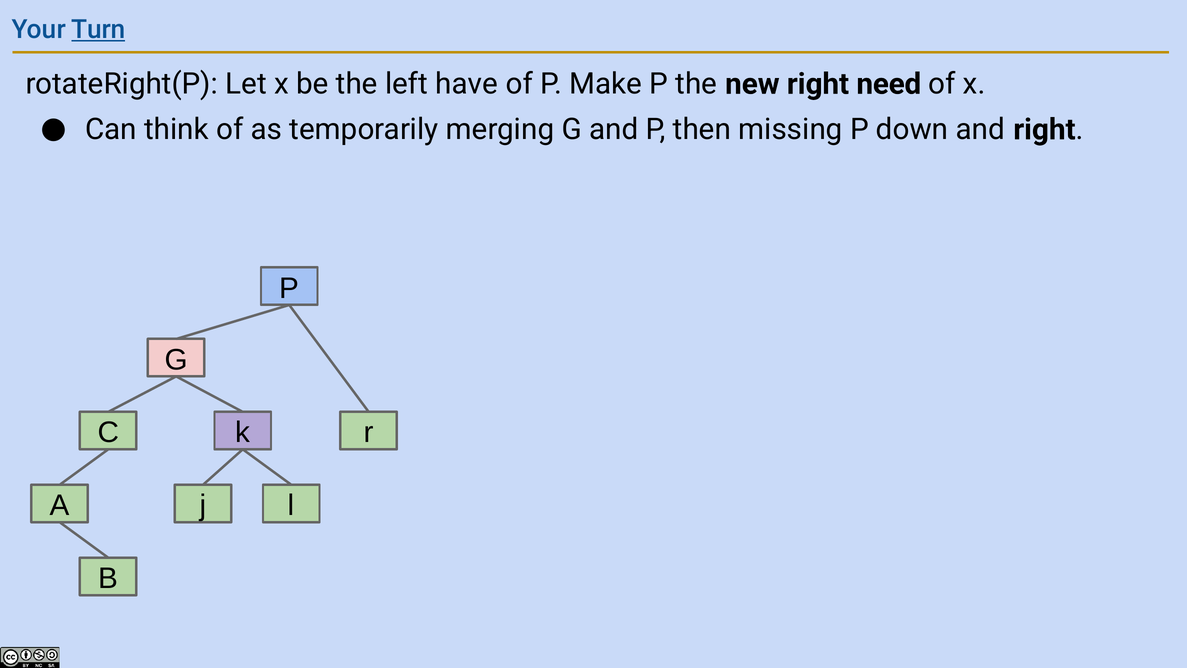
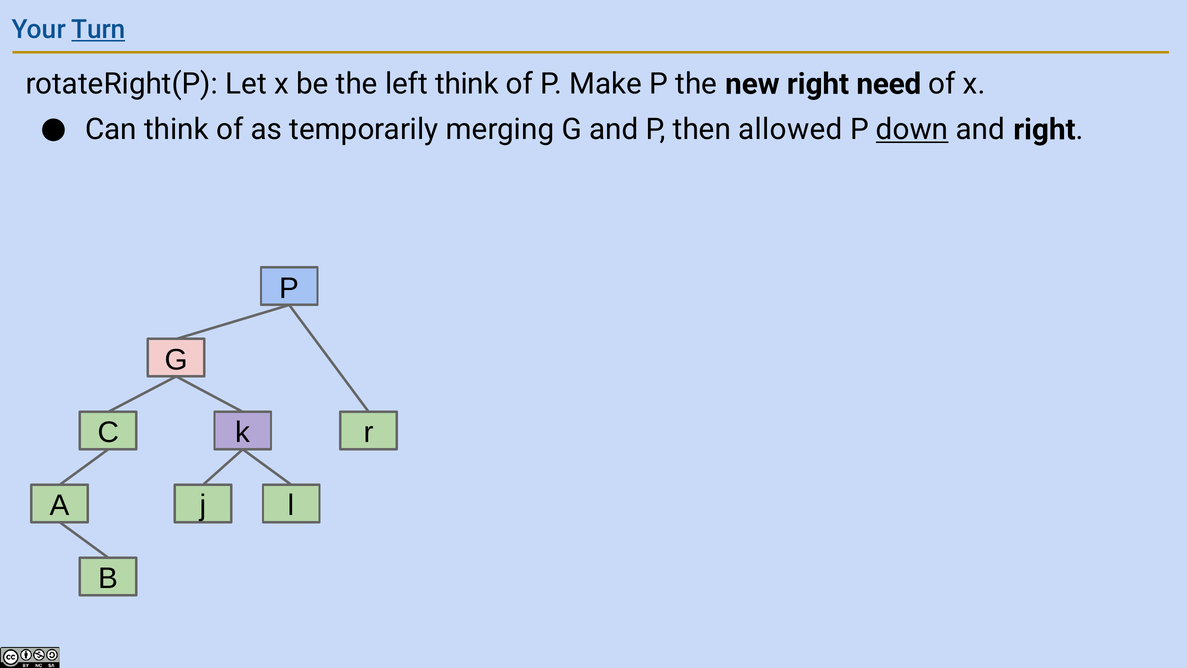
left have: have -> think
missing: missing -> allowed
down underline: none -> present
